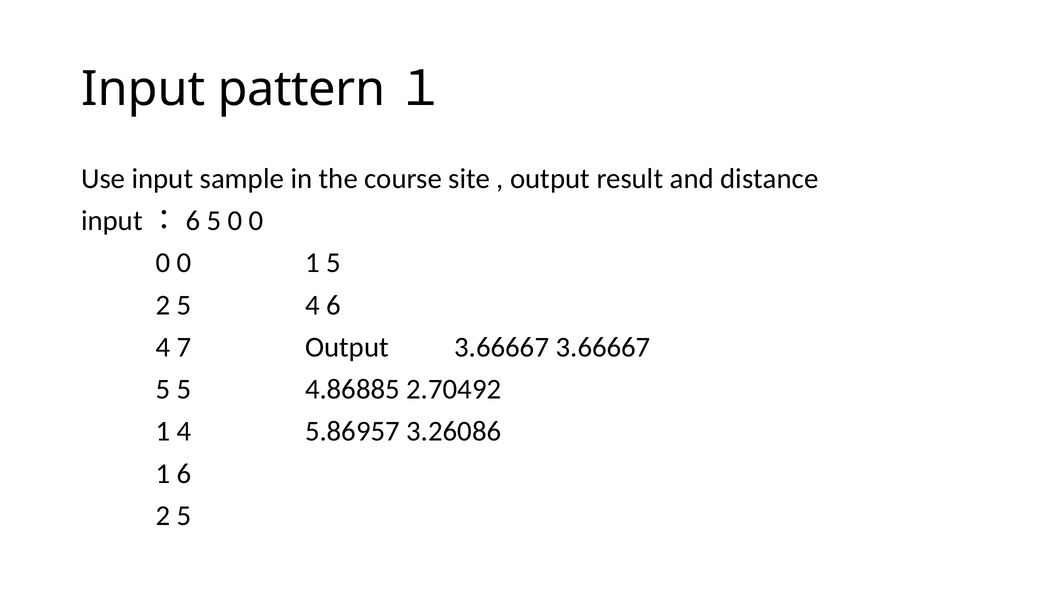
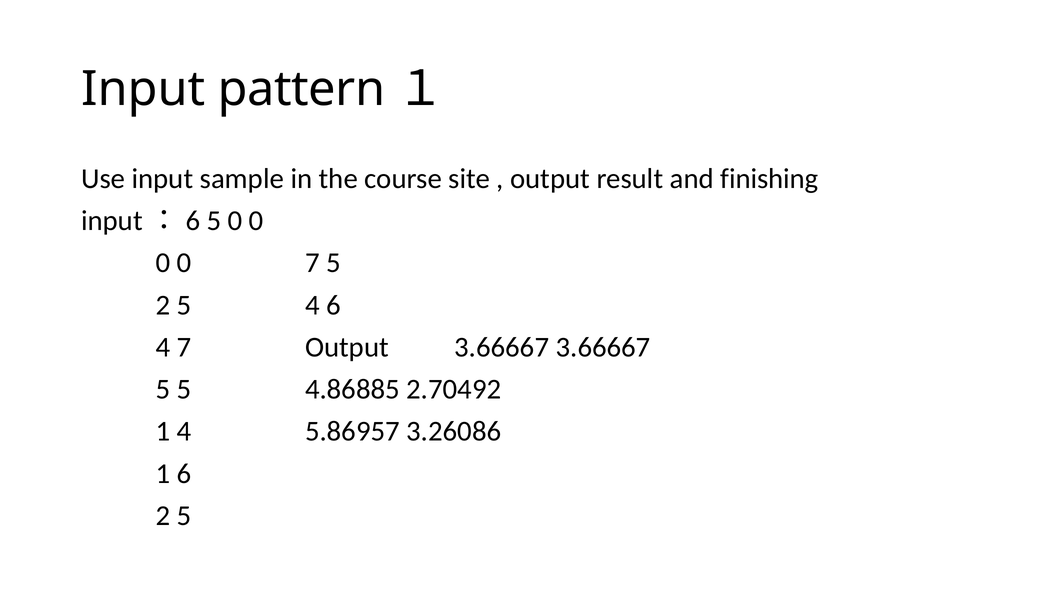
distance: distance -> finishing
0 1: 1 -> 7
